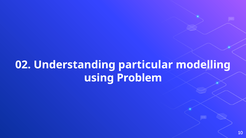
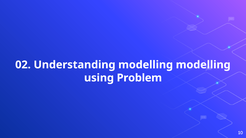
Understanding particular: particular -> modelling
